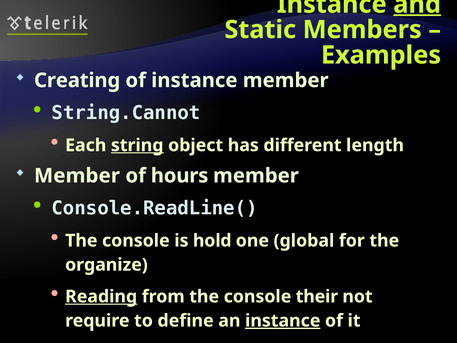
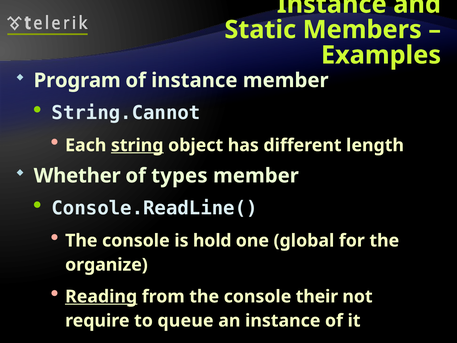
and underline: present -> none
Creating: Creating -> Program
Member at (77, 176): Member -> Whether
hours: hours -> types
define: define -> queue
instance at (283, 320) underline: present -> none
